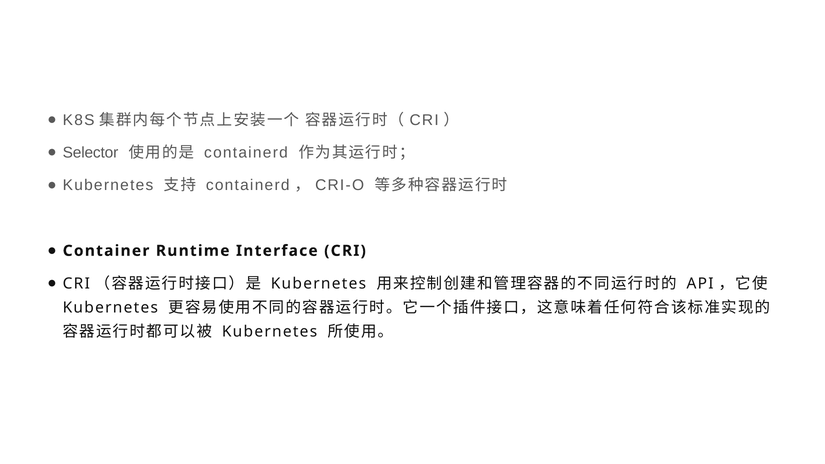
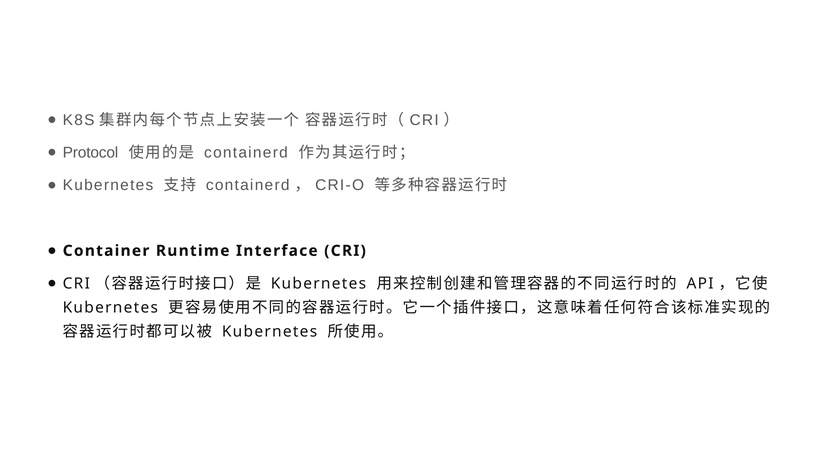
Selector: Selector -> Protocol
